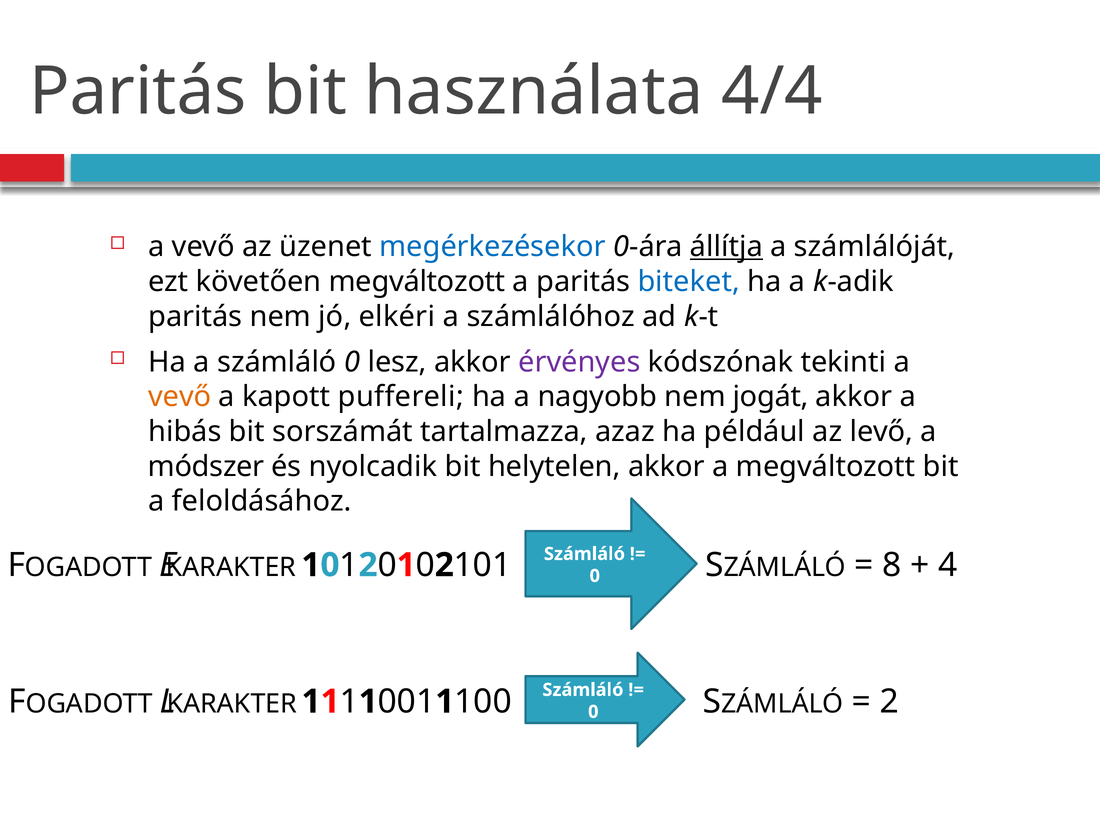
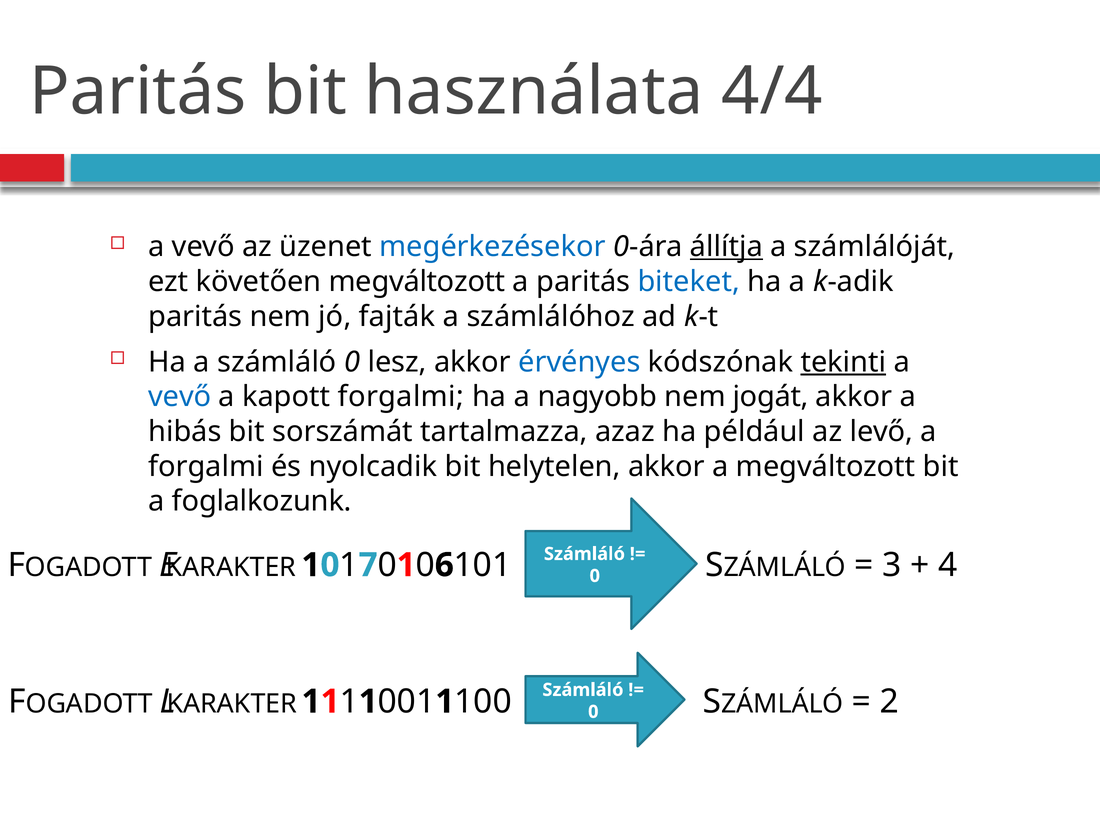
elkéri: elkéri -> fajták
érvényes colour: purple -> blue
tekinti underline: none -> present
vevő at (180, 397) colour: orange -> blue
kapott puffereli: puffereli -> forgalmi
módszer at (206, 467): módszer -> forgalmi
feloldásához: feloldásához -> foglalkozunk
2 at (368, 565): 2 -> 7
0 2: 2 -> 6
8: 8 -> 3
